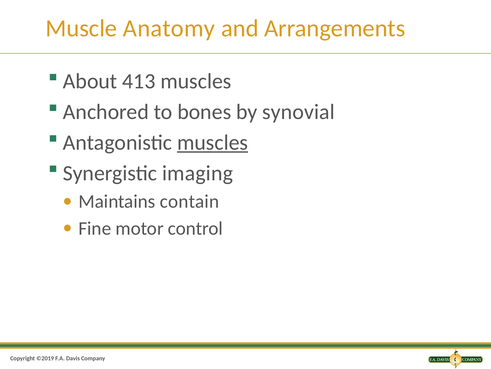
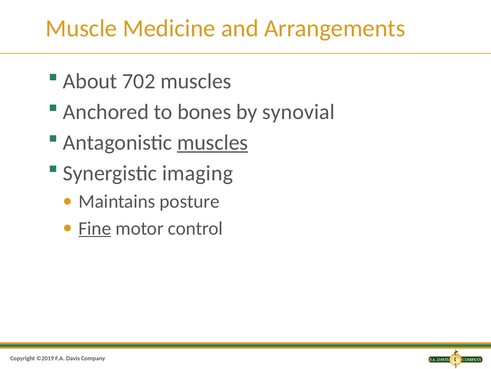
Anatomy: Anatomy -> Medicine
413: 413 -> 702
contain: contain -> posture
Fine underline: none -> present
